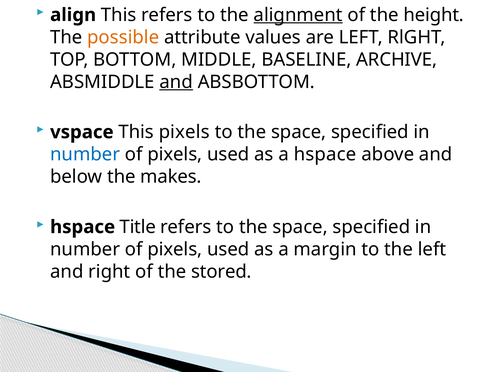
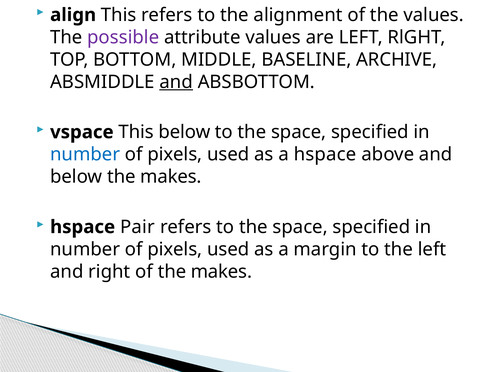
alignment underline: present -> none
the height: height -> values
possible colour: orange -> purple
This pixels: pixels -> below
Title: Title -> Pair
of the stored: stored -> makes
